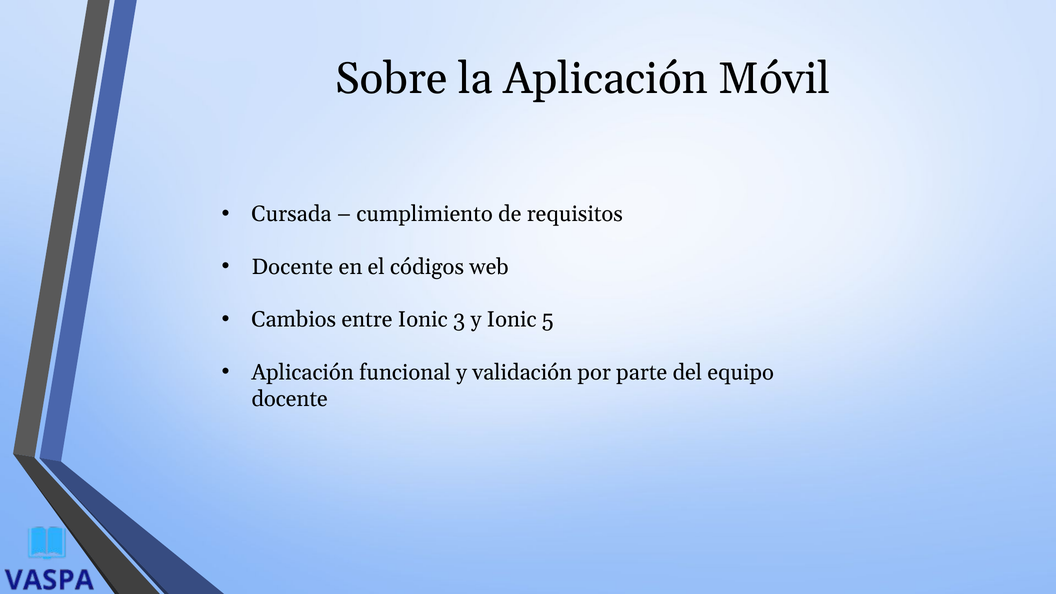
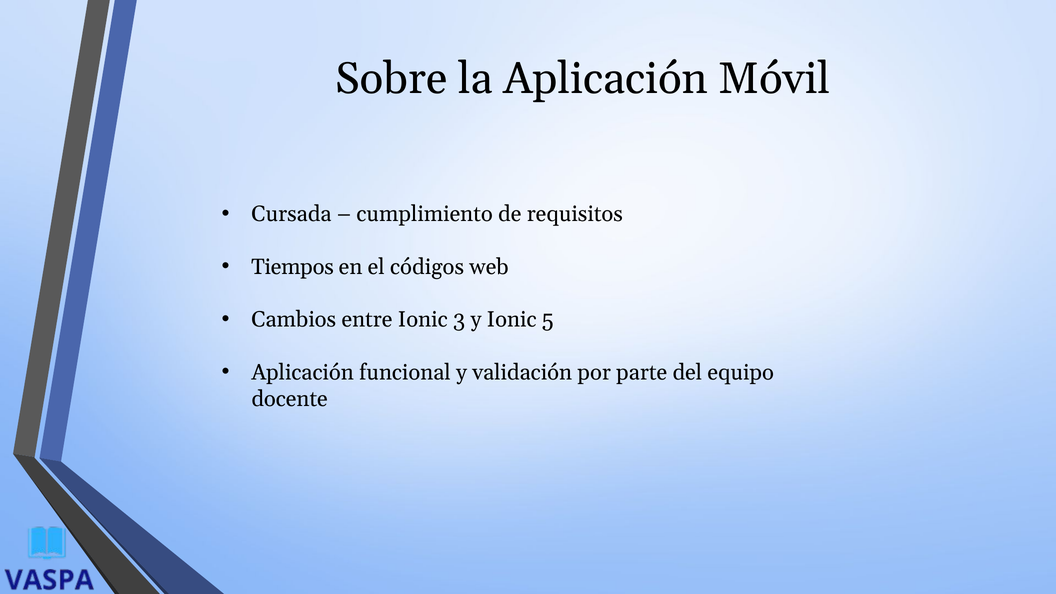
Docente at (292, 267): Docente -> Tiempos
